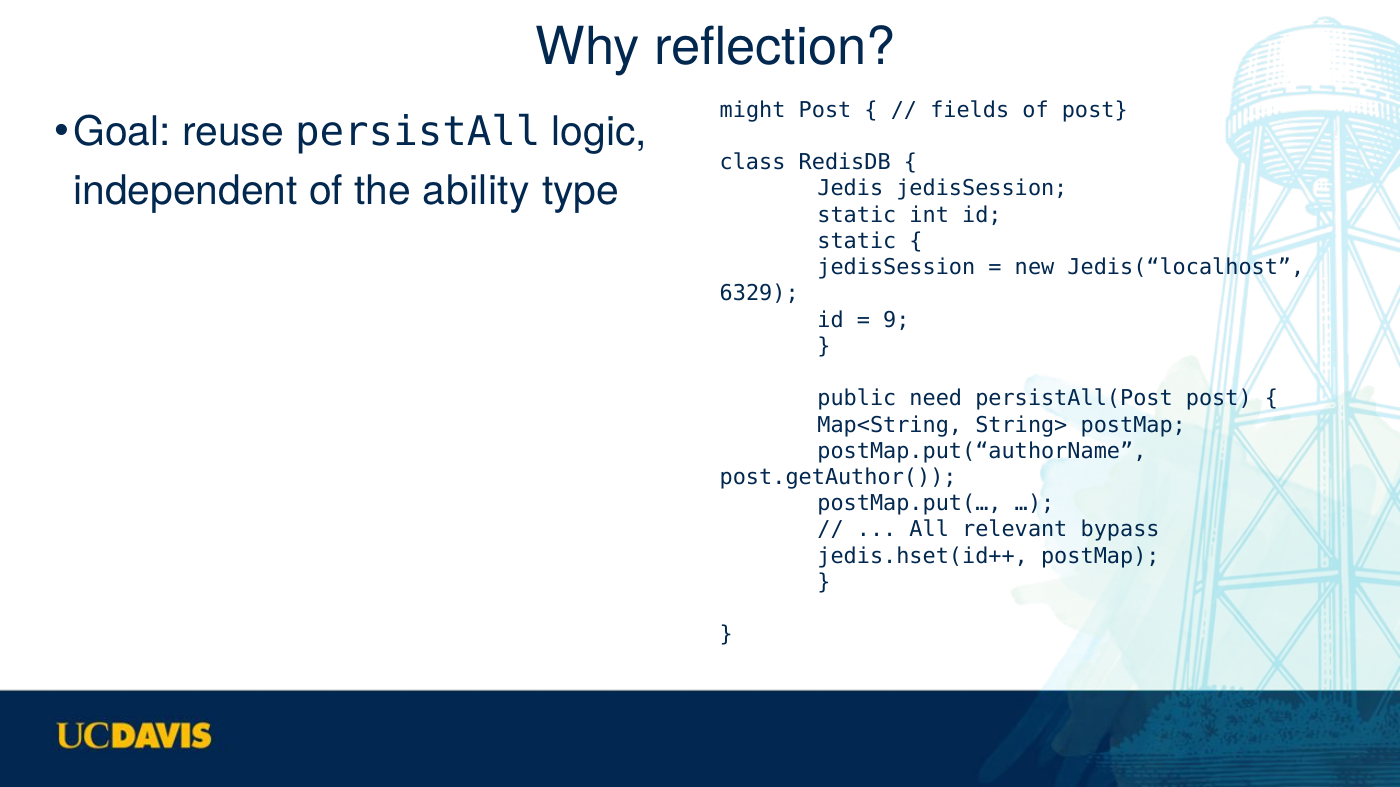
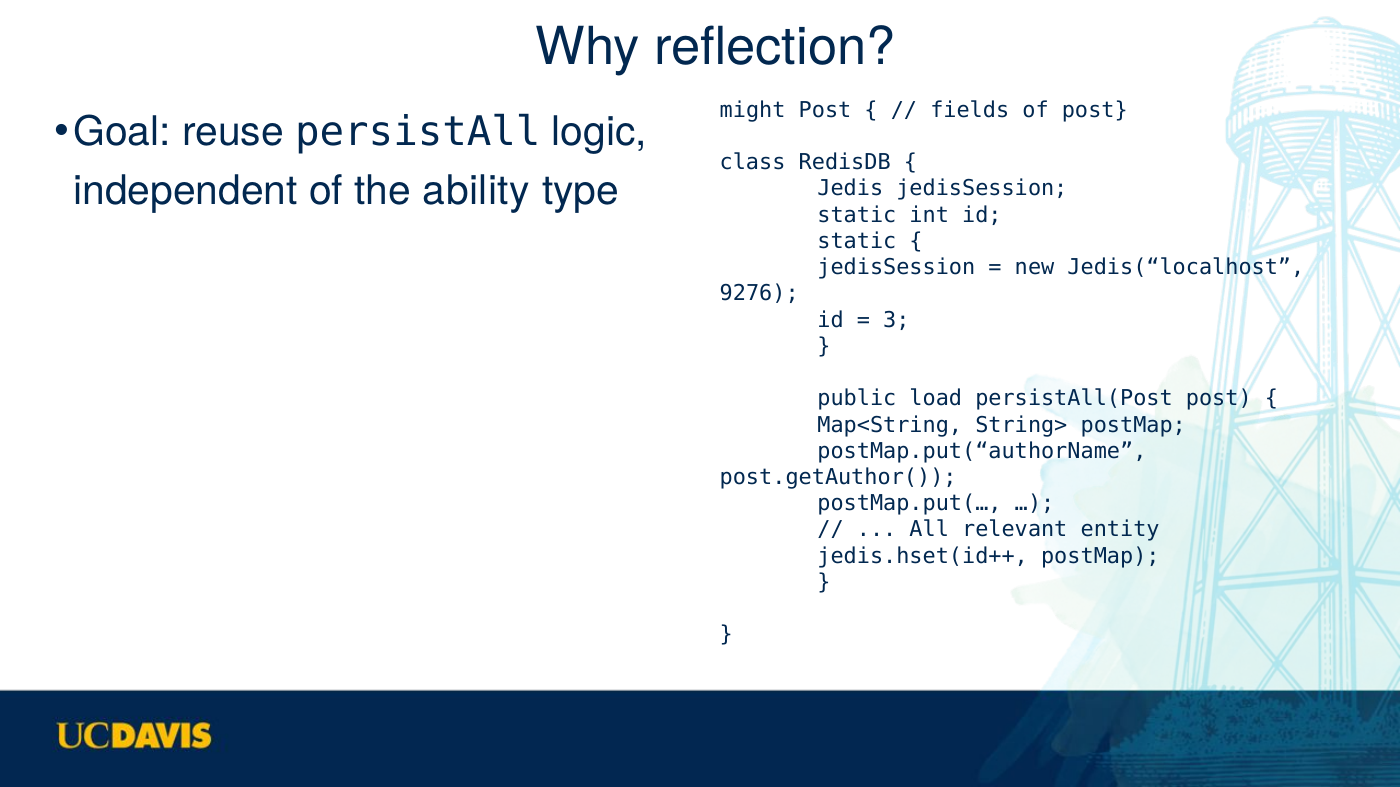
6329: 6329 -> 9276
9: 9 -> 3
need: need -> load
bypass: bypass -> entity
